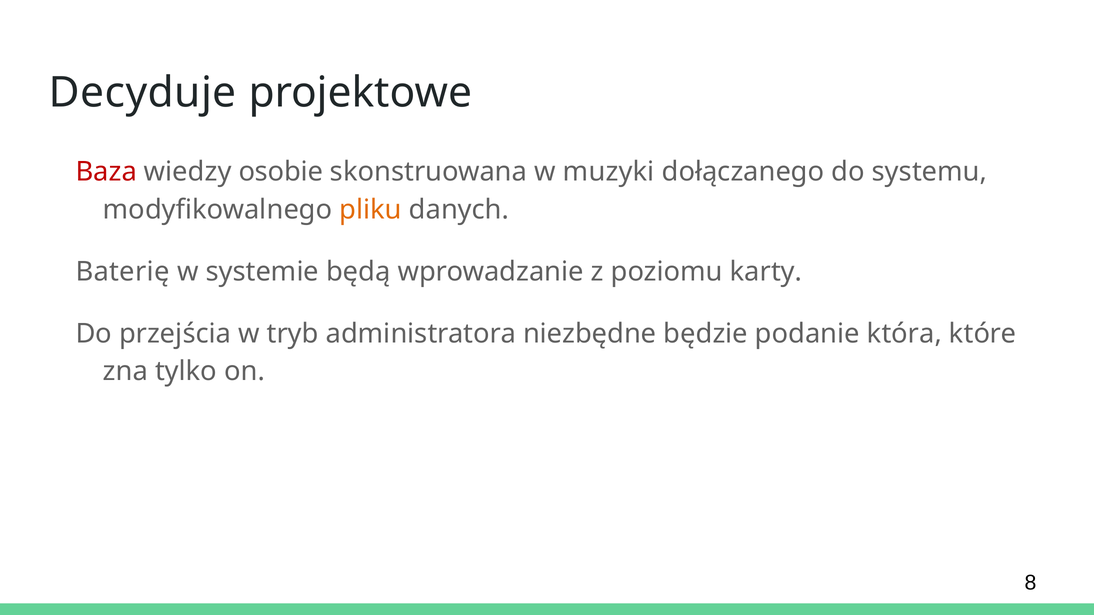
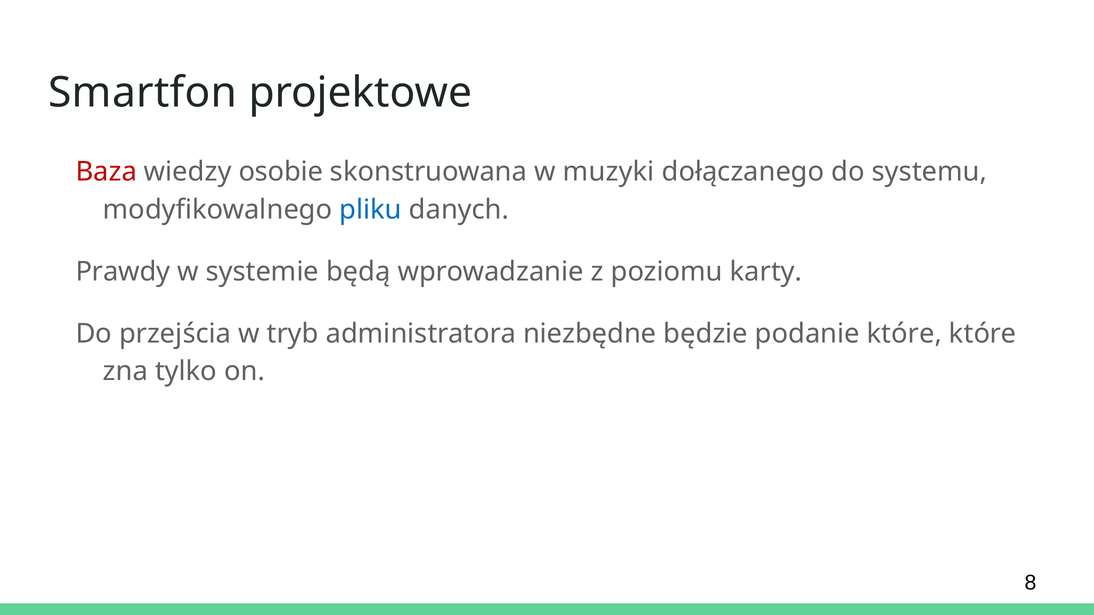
Decyduje: Decyduje -> Smartfon
pliku colour: orange -> blue
Baterię: Baterię -> Prawdy
podanie która: która -> które
